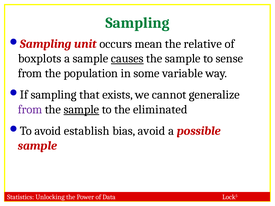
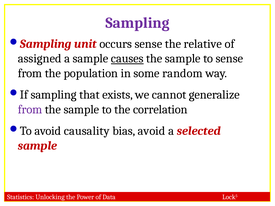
Sampling at (137, 23) colour: green -> purple
occurs mean: mean -> sense
boxplots: boxplots -> assigned
variable: variable -> random
sample at (81, 110) underline: present -> none
eliminated: eliminated -> correlation
establish: establish -> causality
possible: possible -> selected
